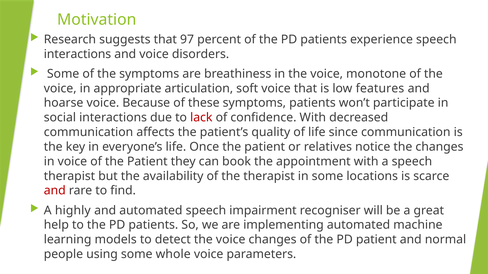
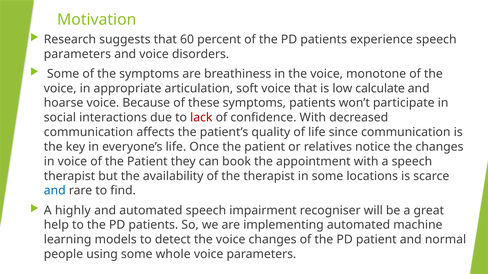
97: 97 -> 60
interactions at (77, 54): interactions -> parameters
features: features -> calculate
and at (55, 191) colour: red -> blue
